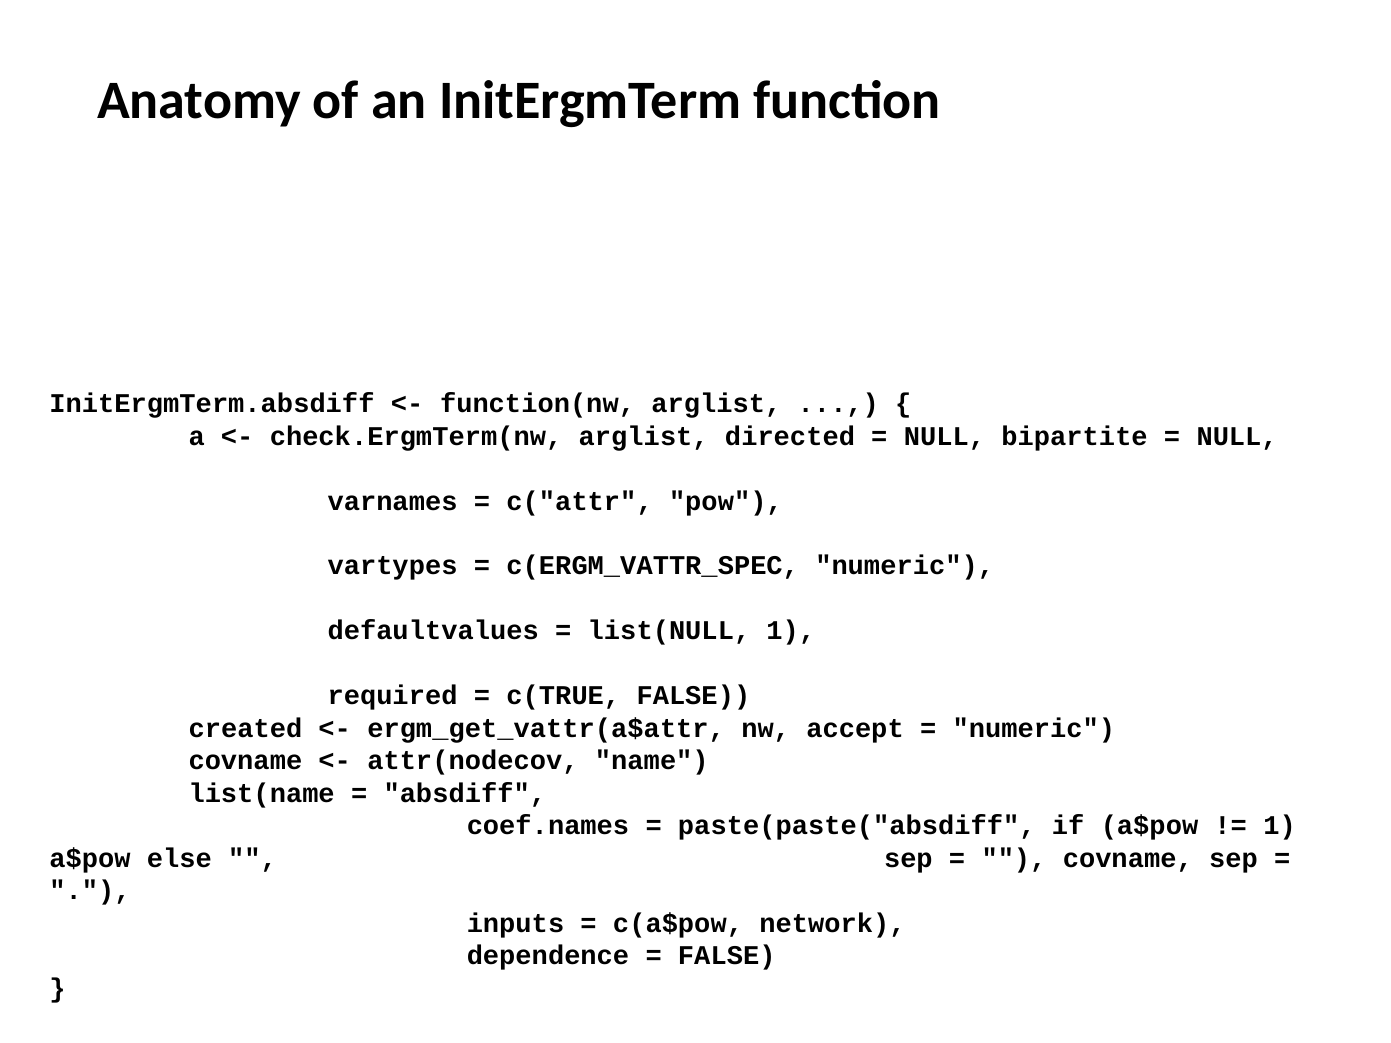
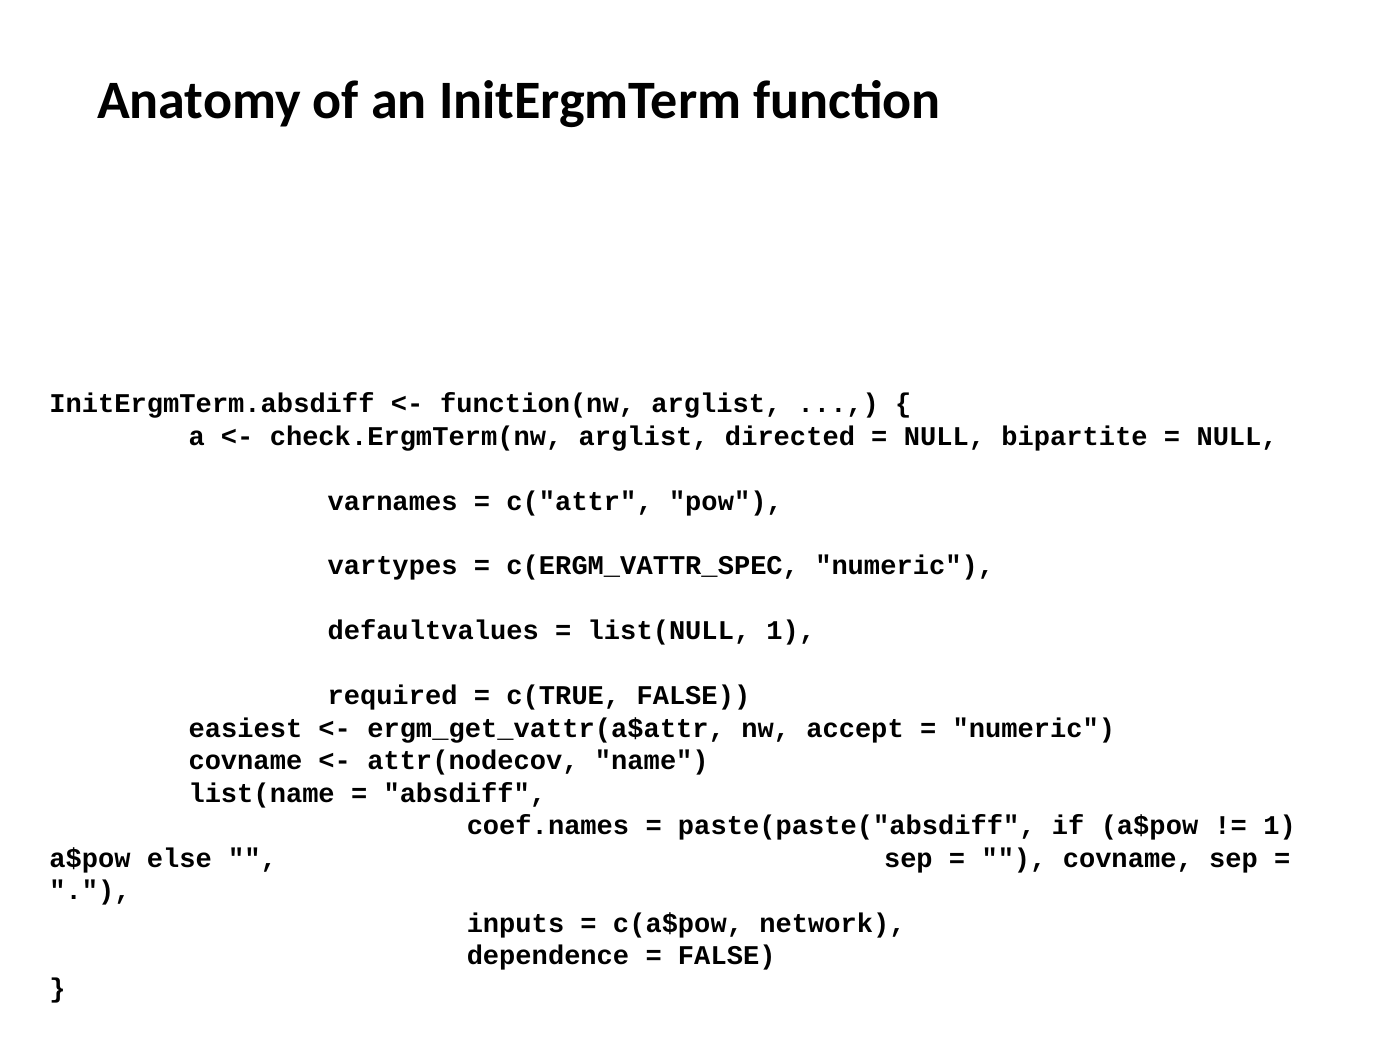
created: created -> easiest
